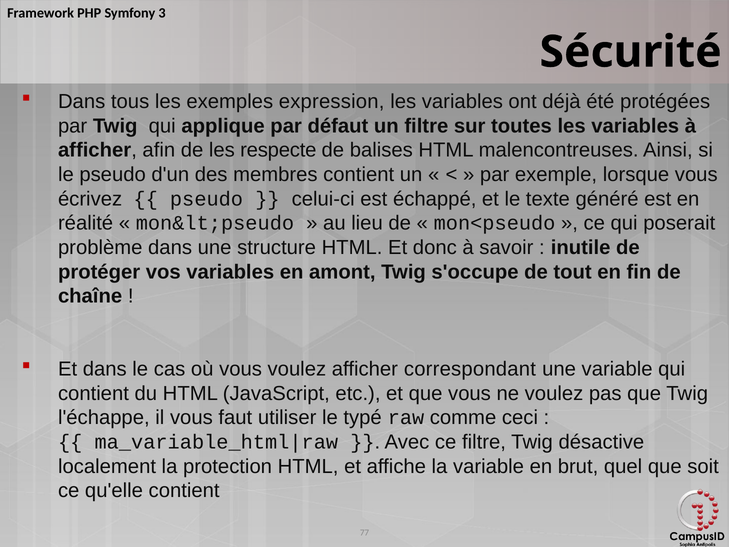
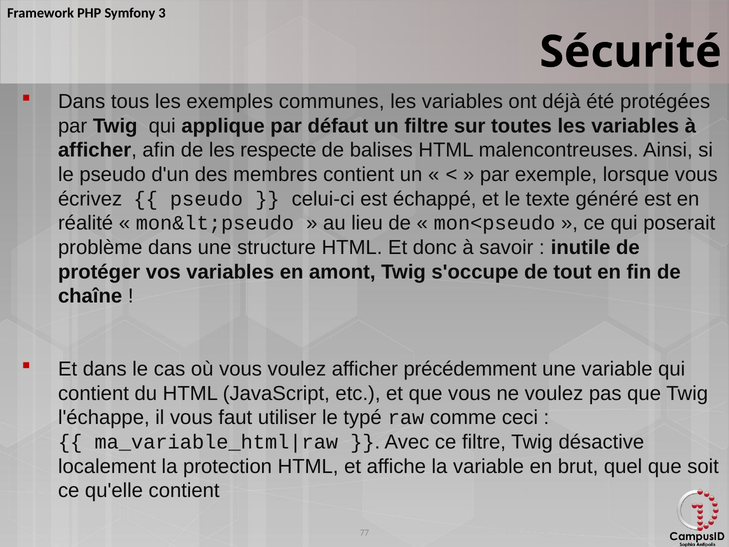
expression: expression -> communes
correspondant: correspondant -> précédemment
